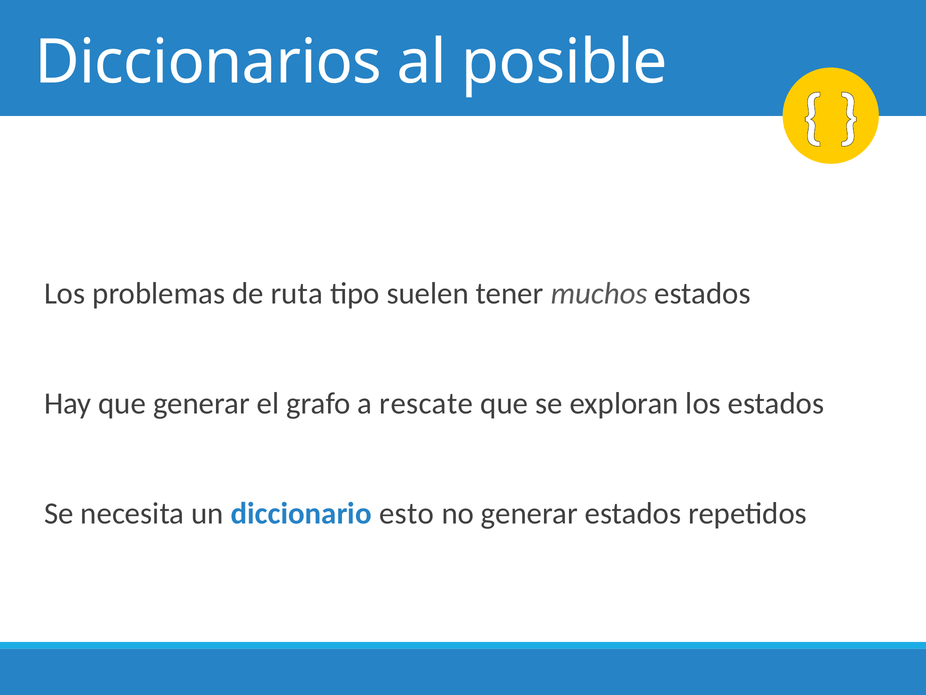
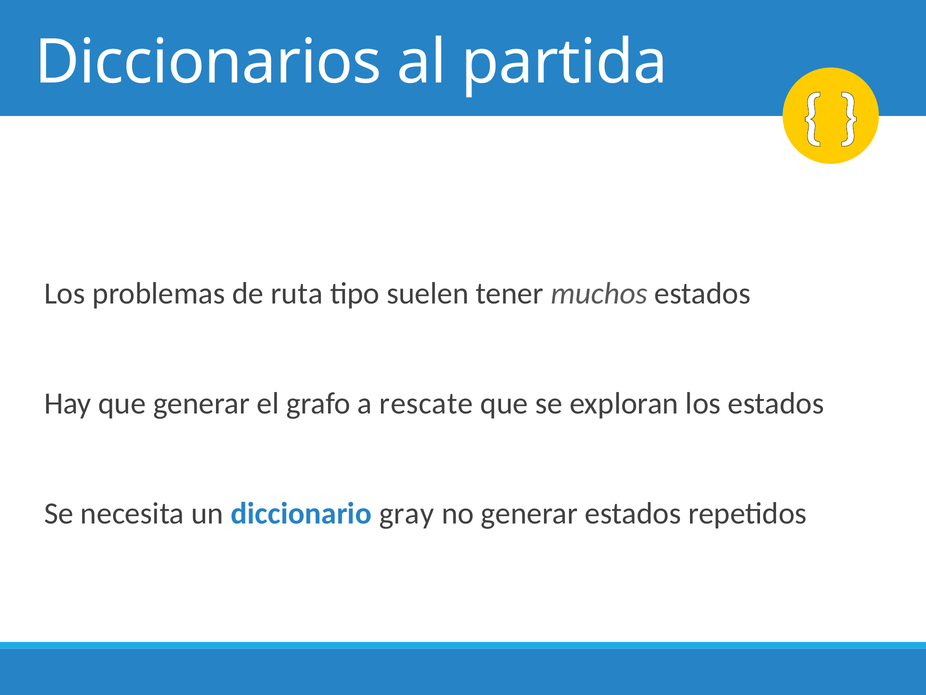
posible: posible -> partida
esto: esto -> gray
